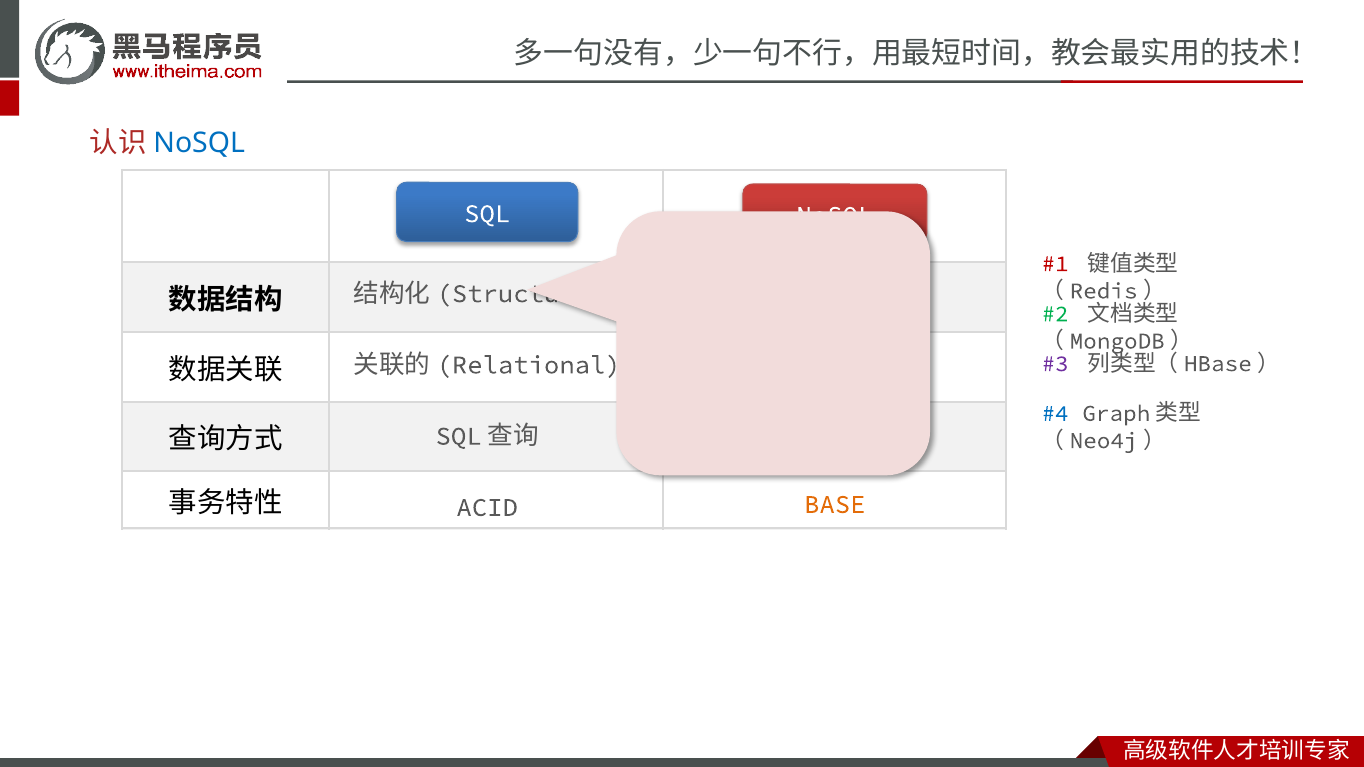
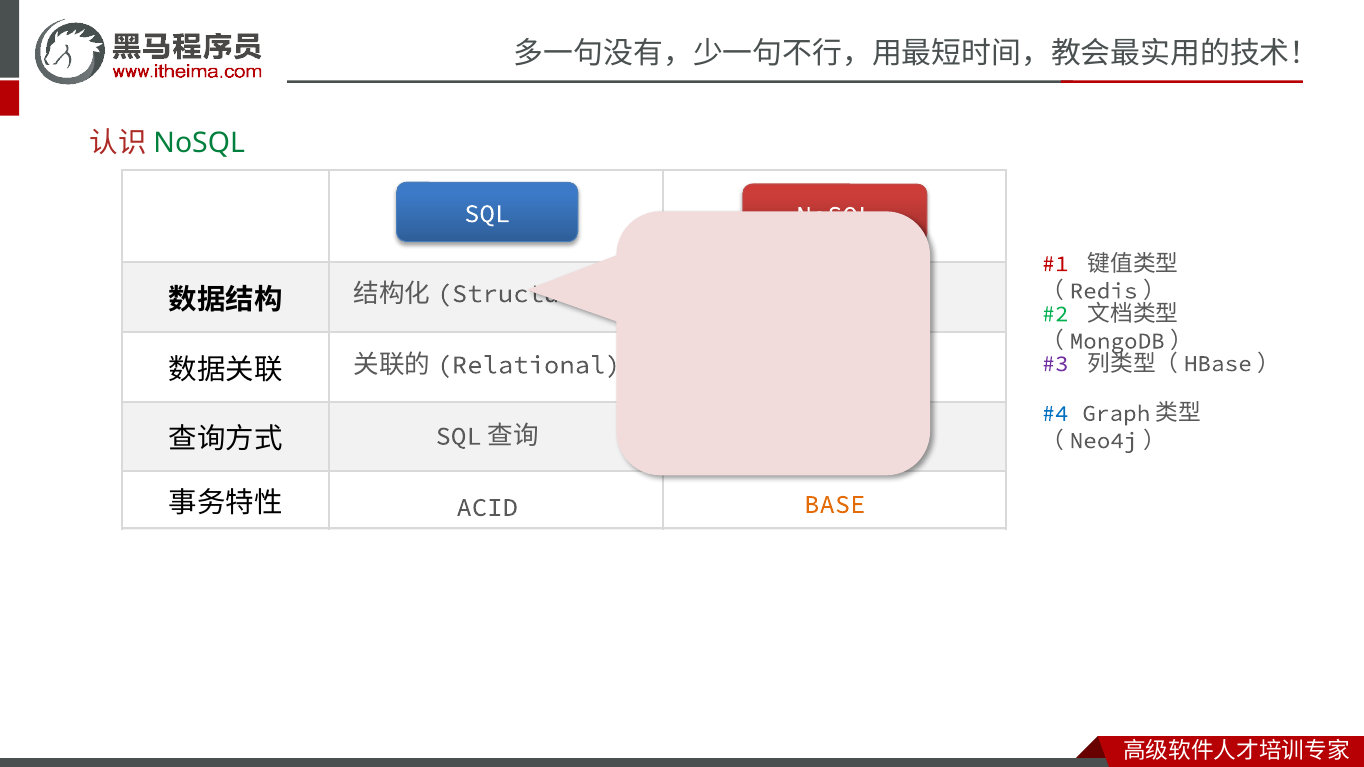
NoSQL at (199, 143) colour: blue -> green
